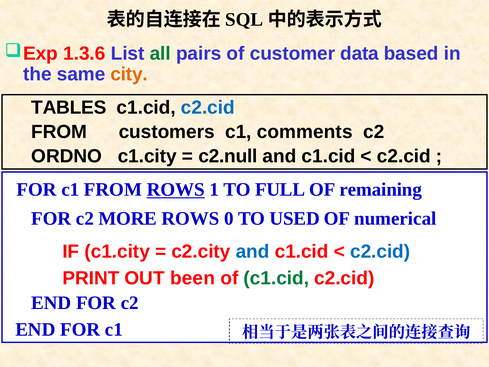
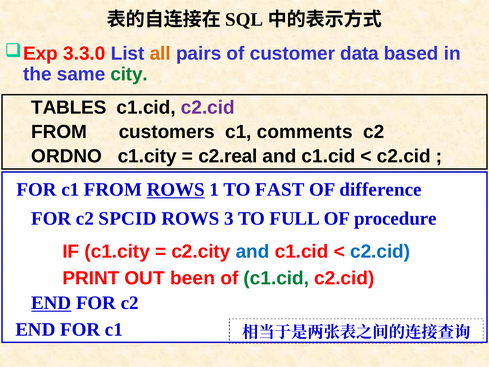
1.3.6: 1.3.6 -> 3.3.0
all colour: green -> orange
city colour: orange -> green
c2.cid at (208, 107) colour: blue -> purple
c2.null: c2.null -> c2.real
FULL: FULL -> FAST
remaining: remaining -> difference
MORE: MORE -> SPCID
0: 0 -> 3
USED: USED -> FULL
numerical: numerical -> procedure
END at (51, 303) underline: none -> present
